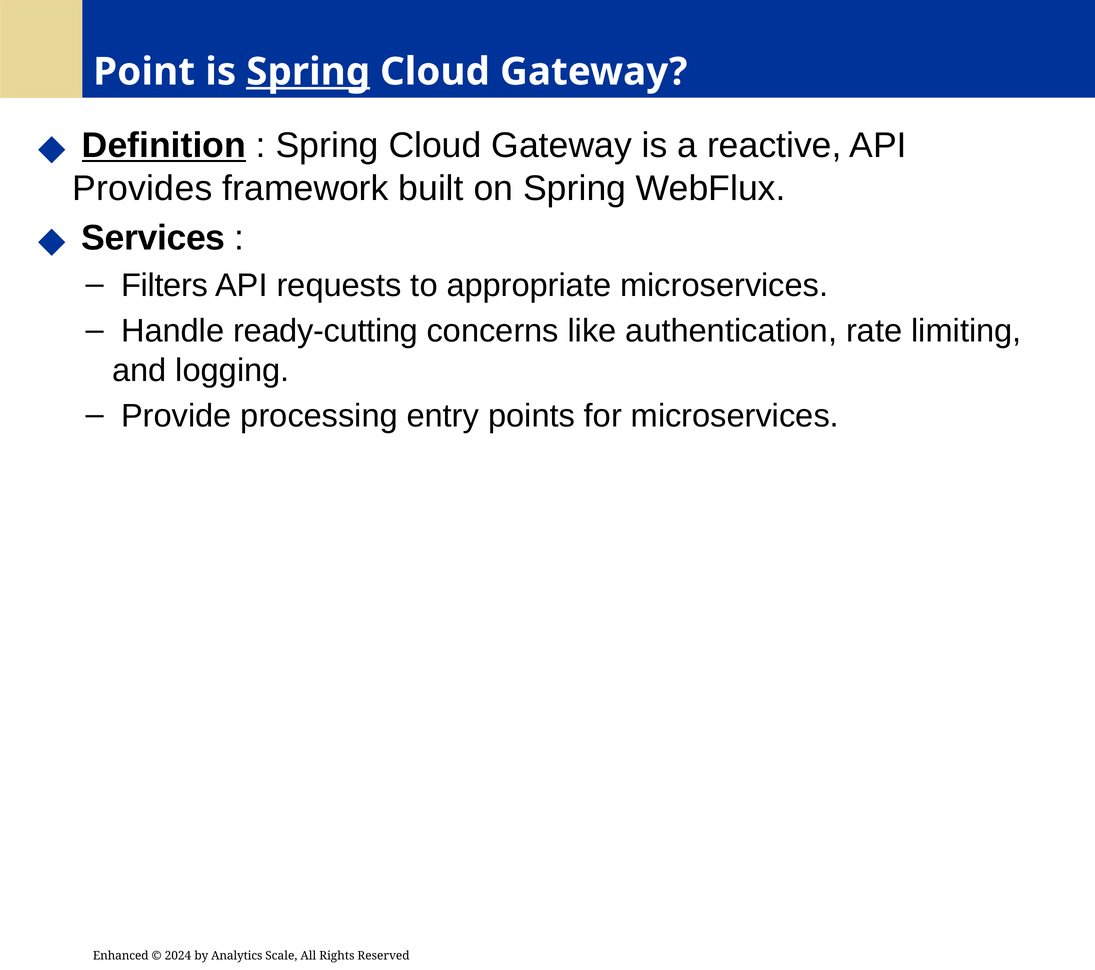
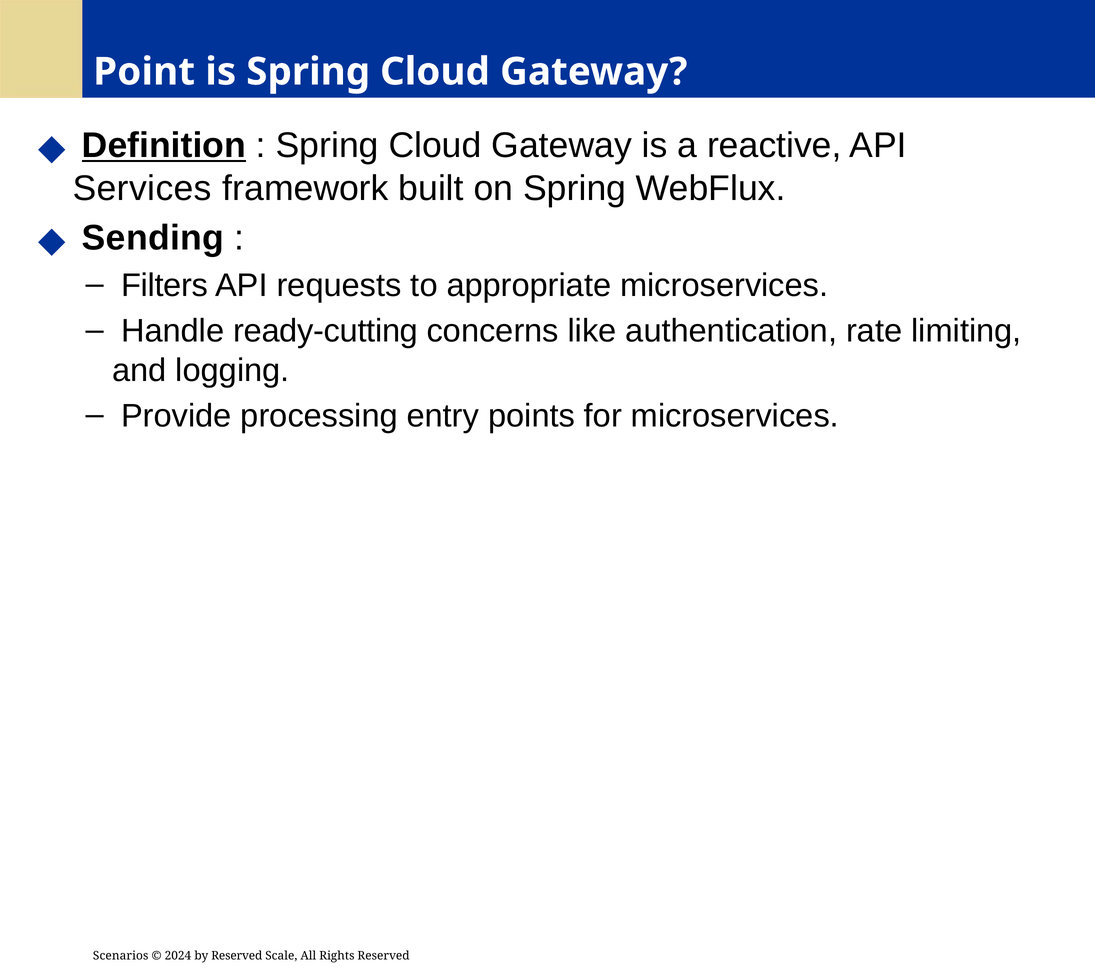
Spring at (308, 72) underline: present -> none
Provides: Provides -> Services
Services: Services -> Sending
Enhanced: Enhanced -> Scenarios
by Analytics: Analytics -> Reserved
